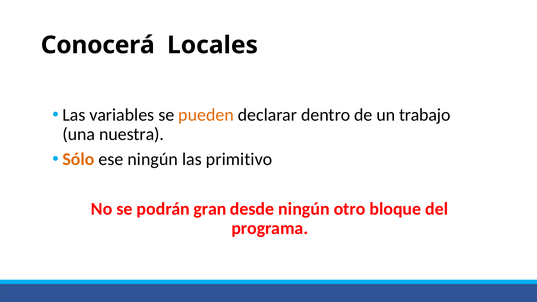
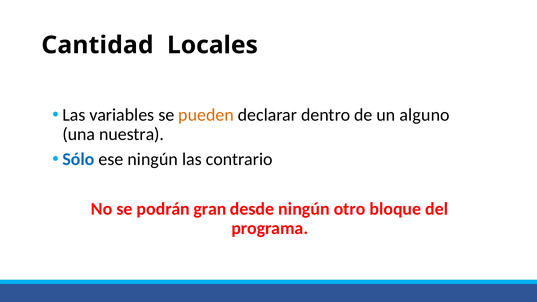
Conocerá: Conocerá -> Cantidad
trabajo: trabajo -> alguno
Sólo colour: orange -> blue
primitivo: primitivo -> contrario
